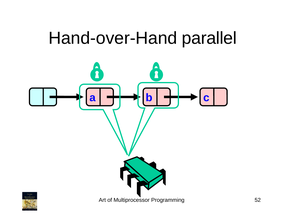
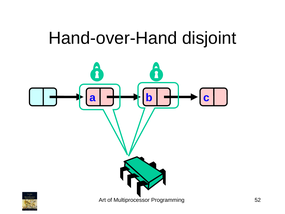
parallel: parallel -> disjoint
